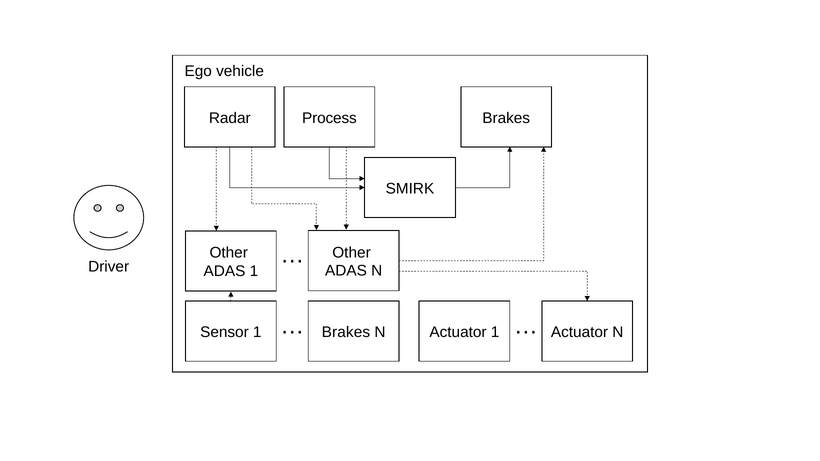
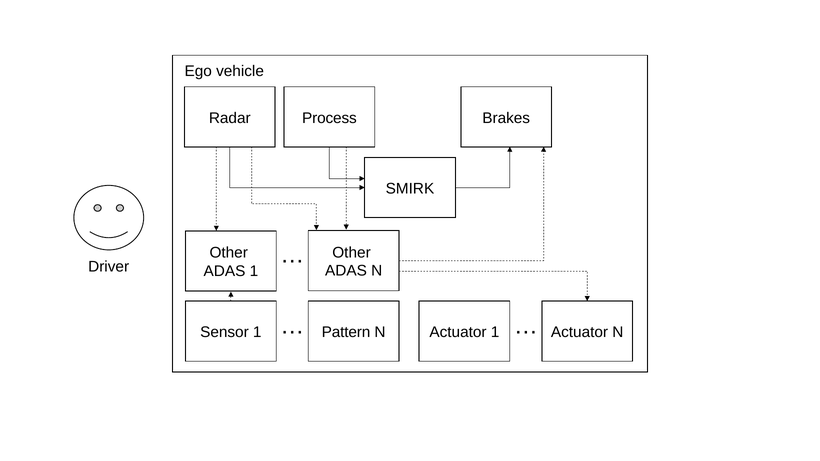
1 Brakes: Brakes -> Pattern
